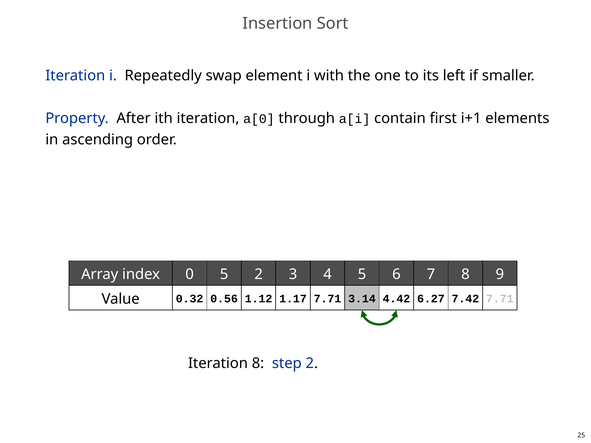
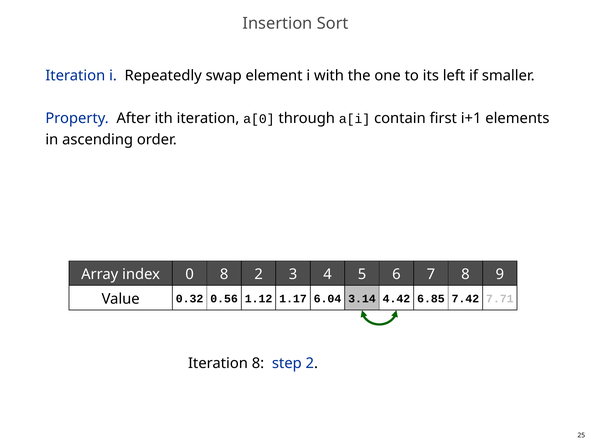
0 5: 5 -> 8
0.32 7.71: 7.71 -> 6.04
6.27: 6.27 -> 6.85
